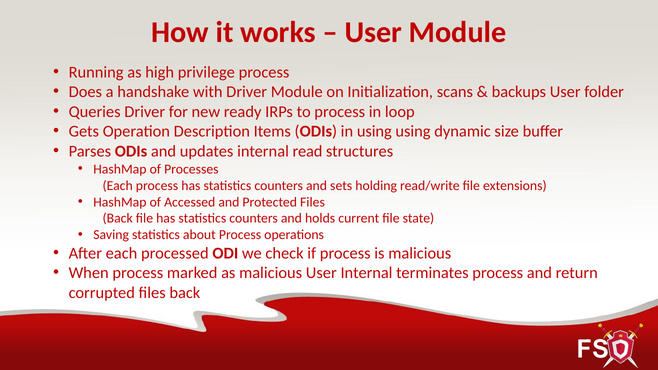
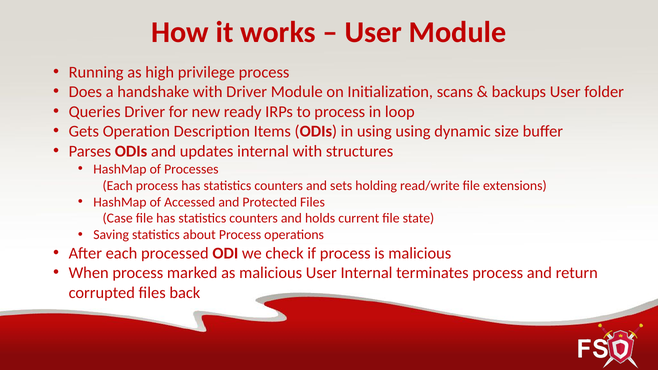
internal read: read -> with
Back at (118, 218): Back -> Case
